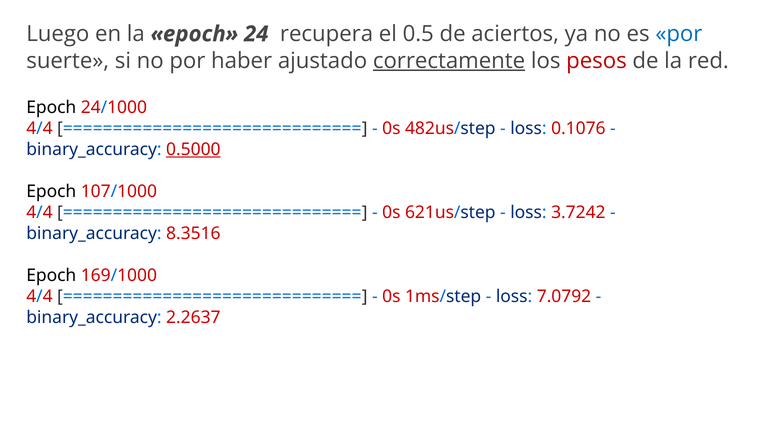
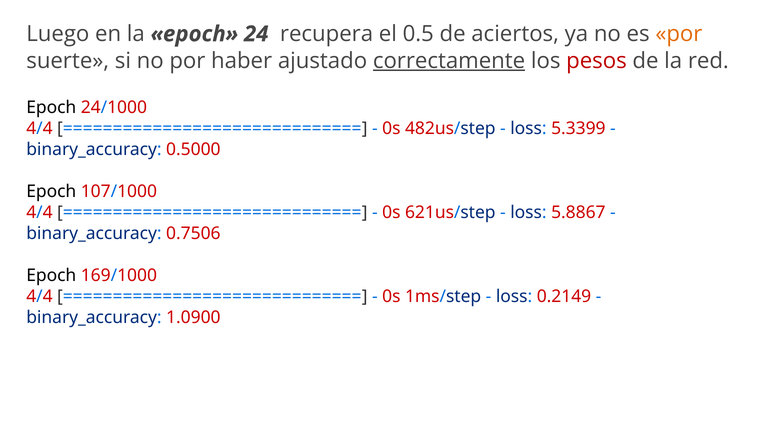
por at (679, 34) colour: blue -> orange
0.1076: 0.1076 -> 5.3399
0.5000 underline: present -> none
3.7242: 3.7242 -> 5.8867
8.3516: 8.3516 -> 0.7506
7.0792: 7.0792 -> 0.2149
2.2637: 2.2637 -> 1.0900
